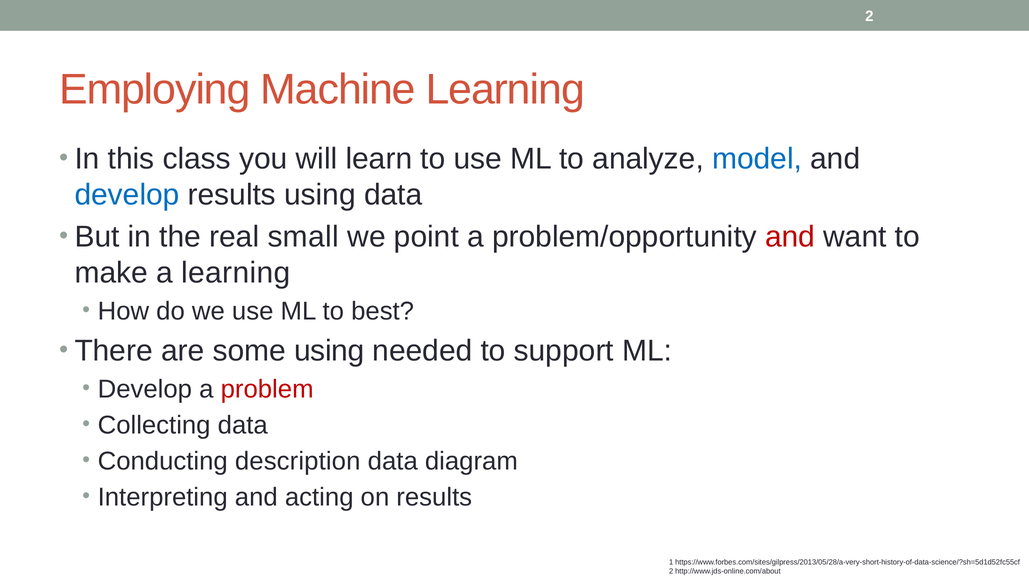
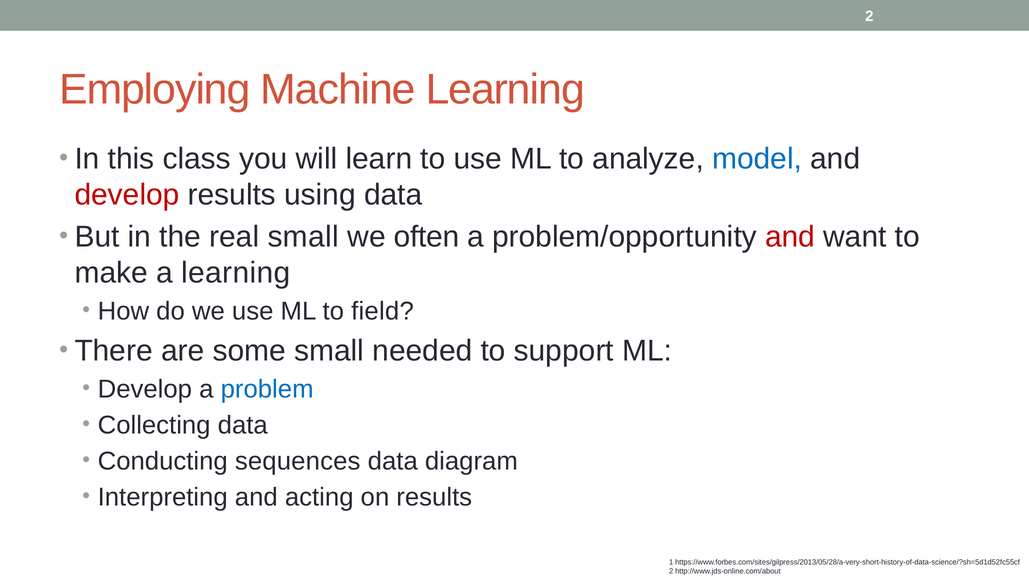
develop at (127, 195) colour: blue -> red
point: point -> often
best: best -> field
some using: using -> small
problem colour: red -> blue
description: description -> sequences
